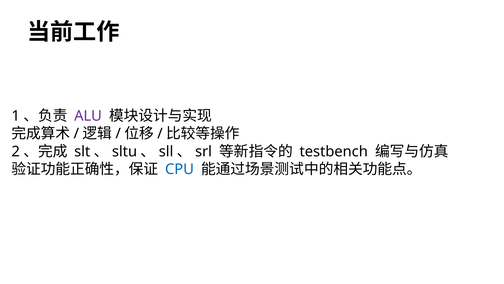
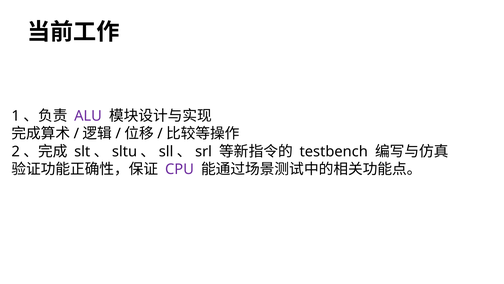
CPU colour: blue -> purple
